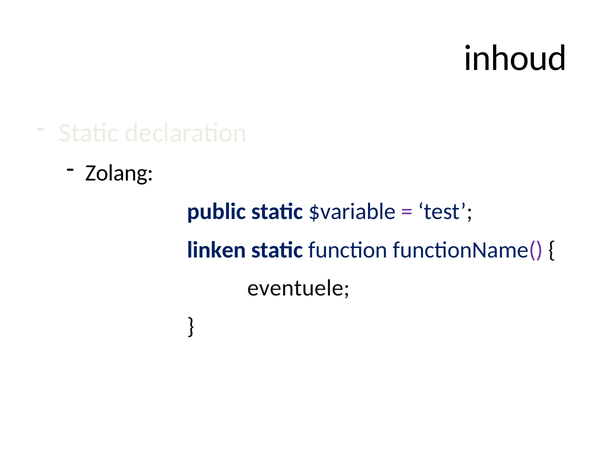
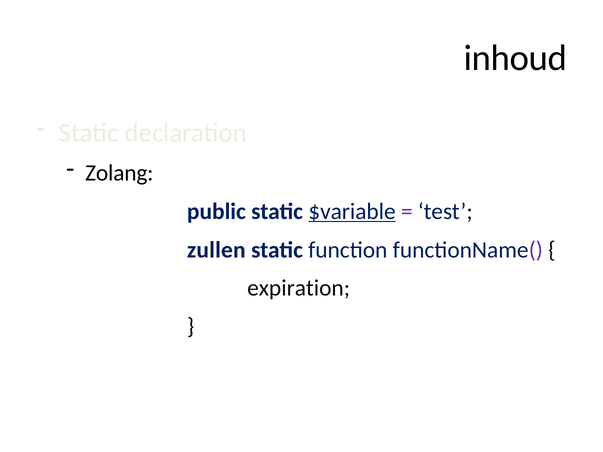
$variable underline: none -> present
linken: linken -> zullen
eventuele: eventuele -> expiration
